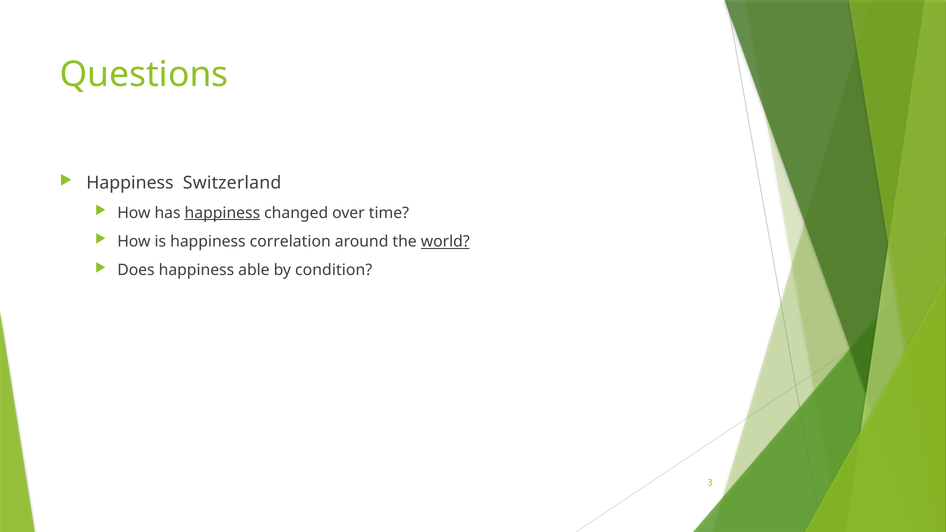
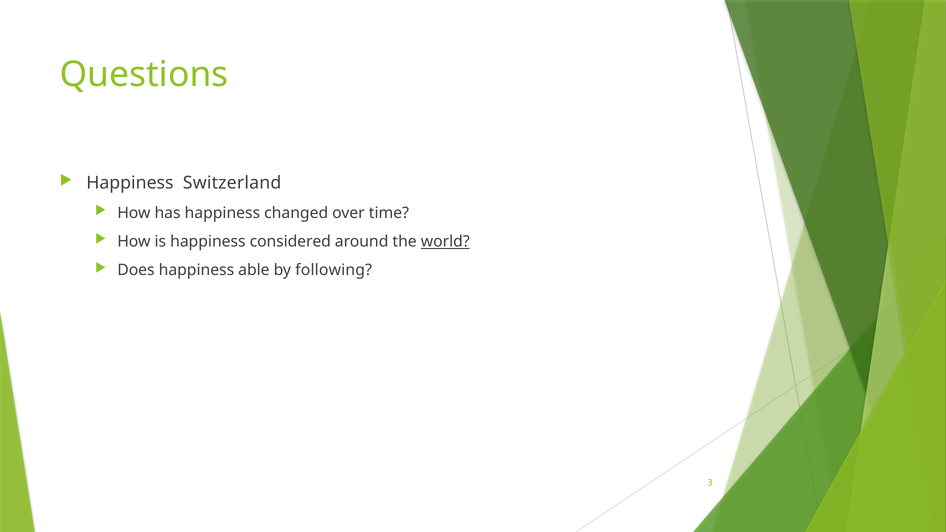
happiness at (222, 213) underline: present -> none
correlation: correlation -> considered
condition: condition -> following
